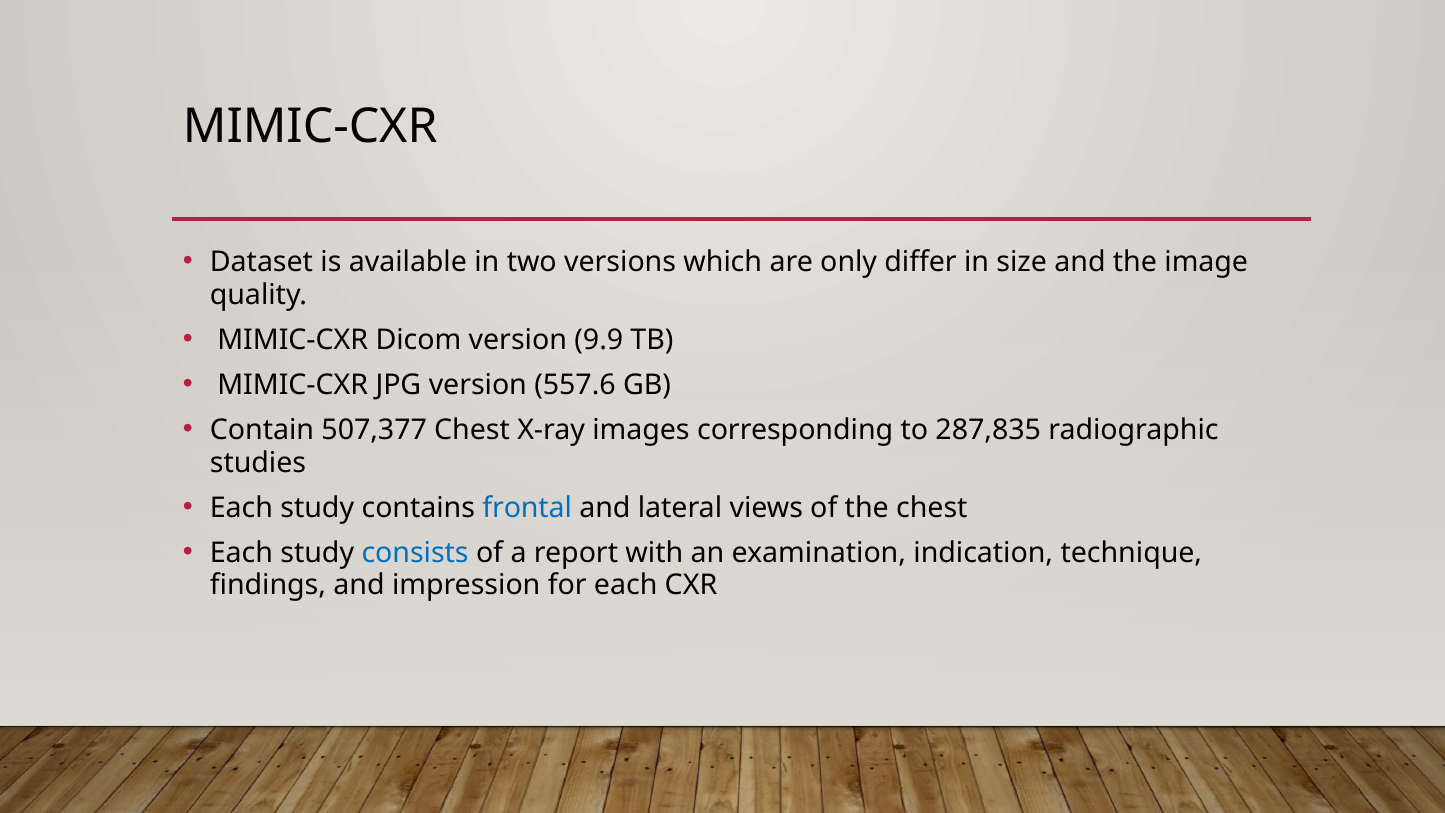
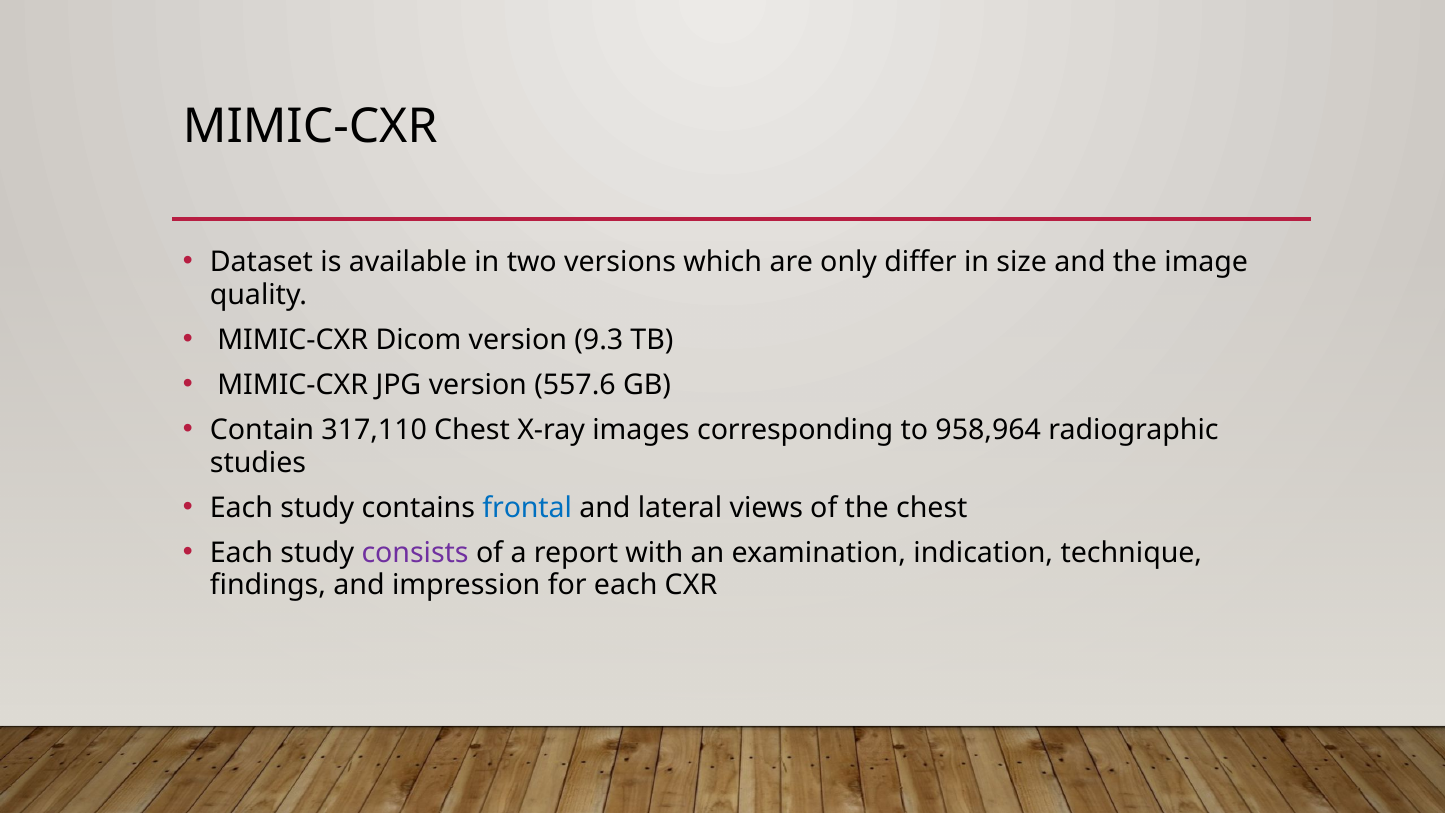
9.9: 9.9 -> 9.3
507,377: 507,377 -> 317,110
287,835: 287,835 -> 958,964
consists colour: blue -> purple
